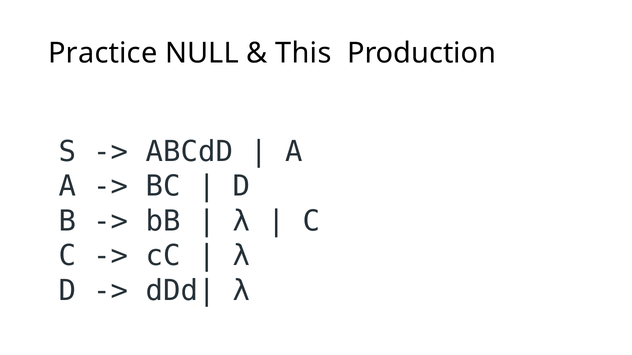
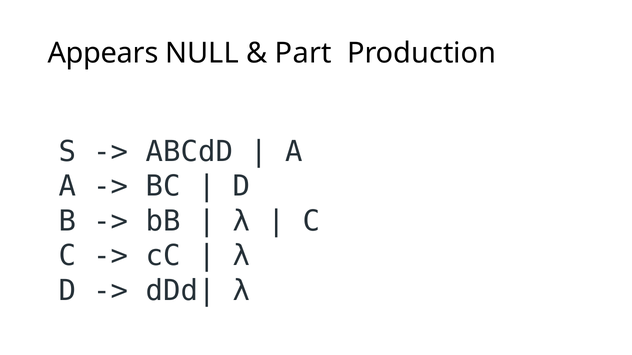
Practice: Practice -> Appears
This: This -> Part
